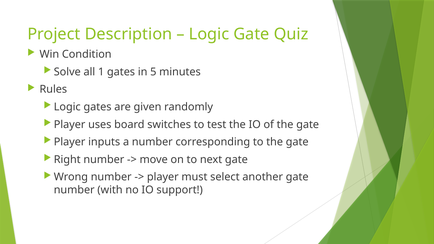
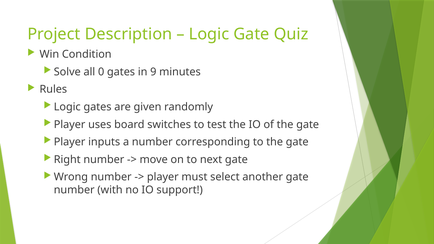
1: 1 -> 0
5: 5 -> 9
